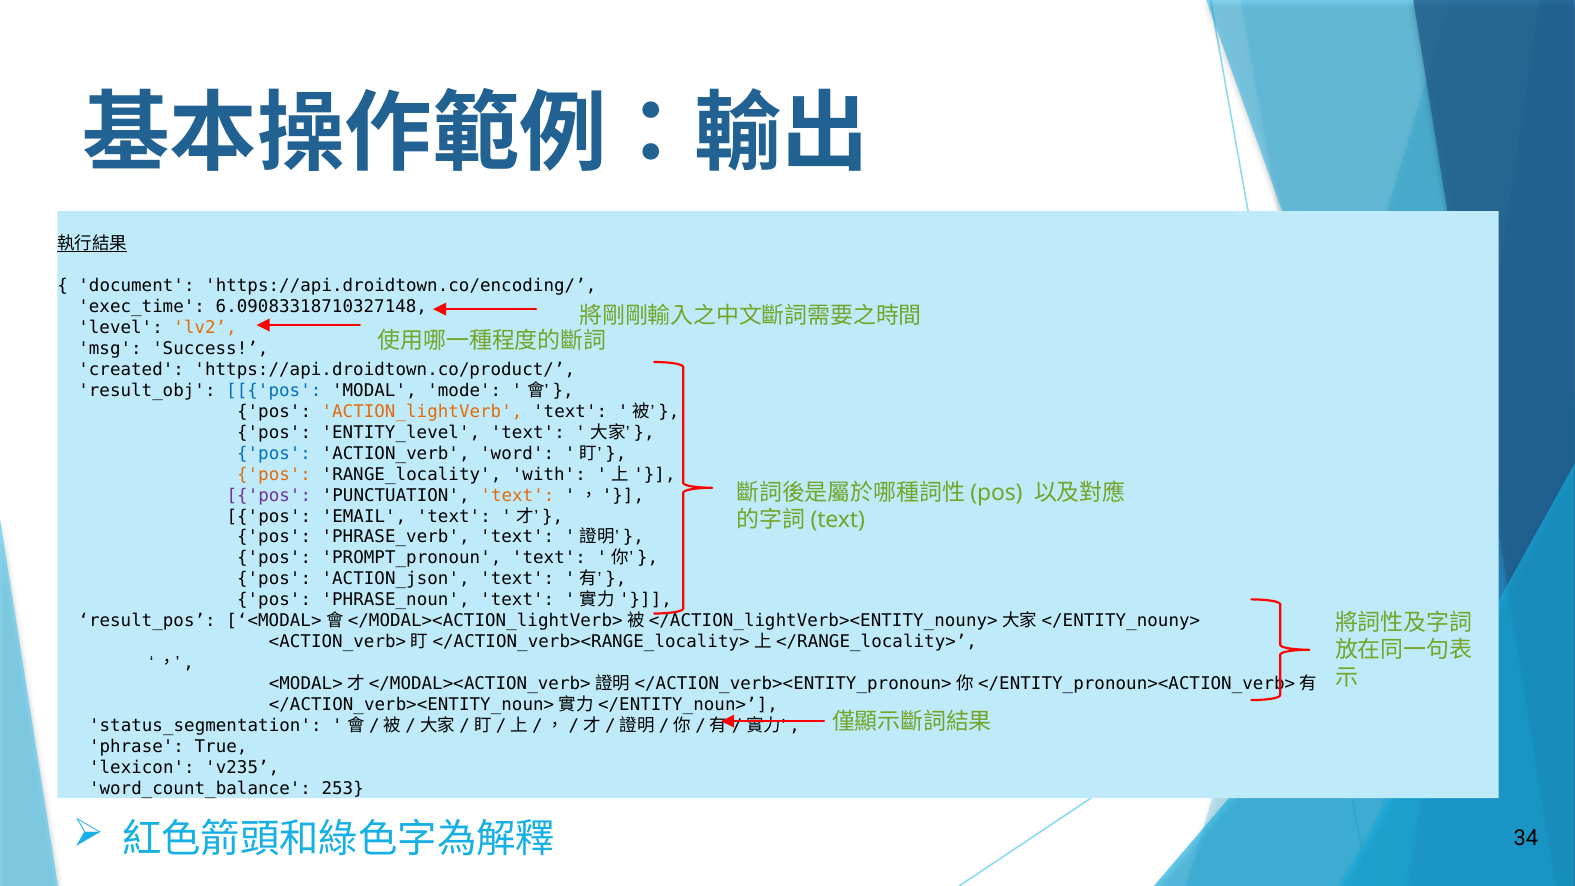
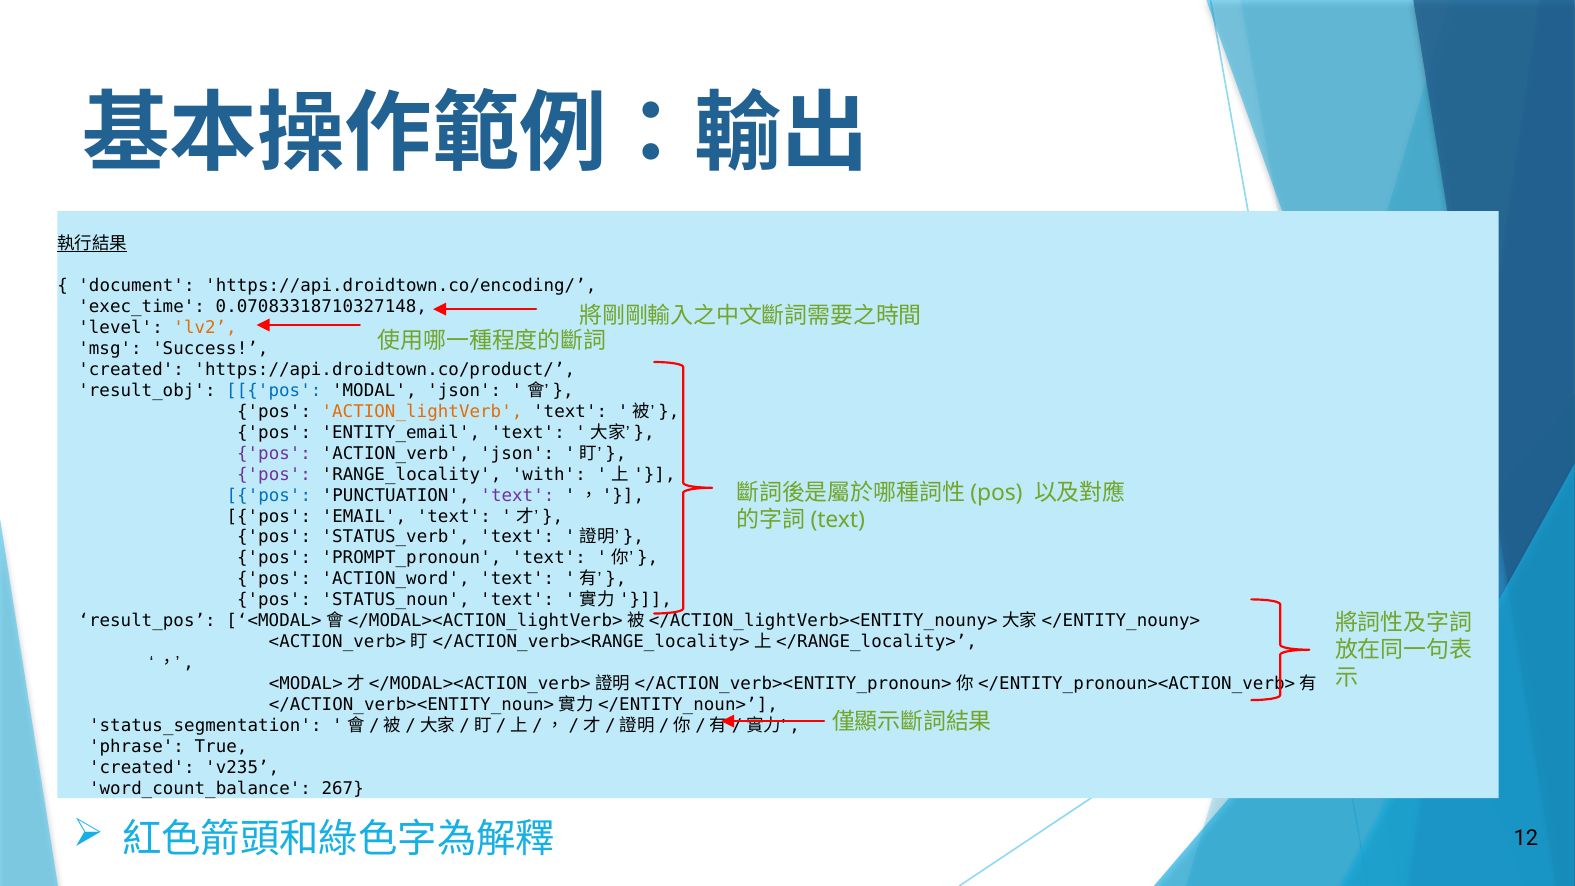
6.09083318710327148: 6.09083318710327148 -> 0.07083318710327148
MODAL mode: mode -> json
ENTITY_level: ENTITY_level -> ENTITY_email
pos at (274, 453) colour: blue -> purple
ACTION_verb word: word -> json
pos at (274, 474) colour: orange -> purple
pos at (269, 495) colour: purple -> blue
text at (517, 495) colour: orange -> purple
PHRASE_verb: PHRASE_verb -> STATUS_verb
ACTION_json: ACTION_json -> ACTION_word
PHRASE_noun: PHRASE_noun -> STATUS_noun
lexicon at (142, 768): lexicon -> created
253: 253 -> 267
34: 34 -> 12
